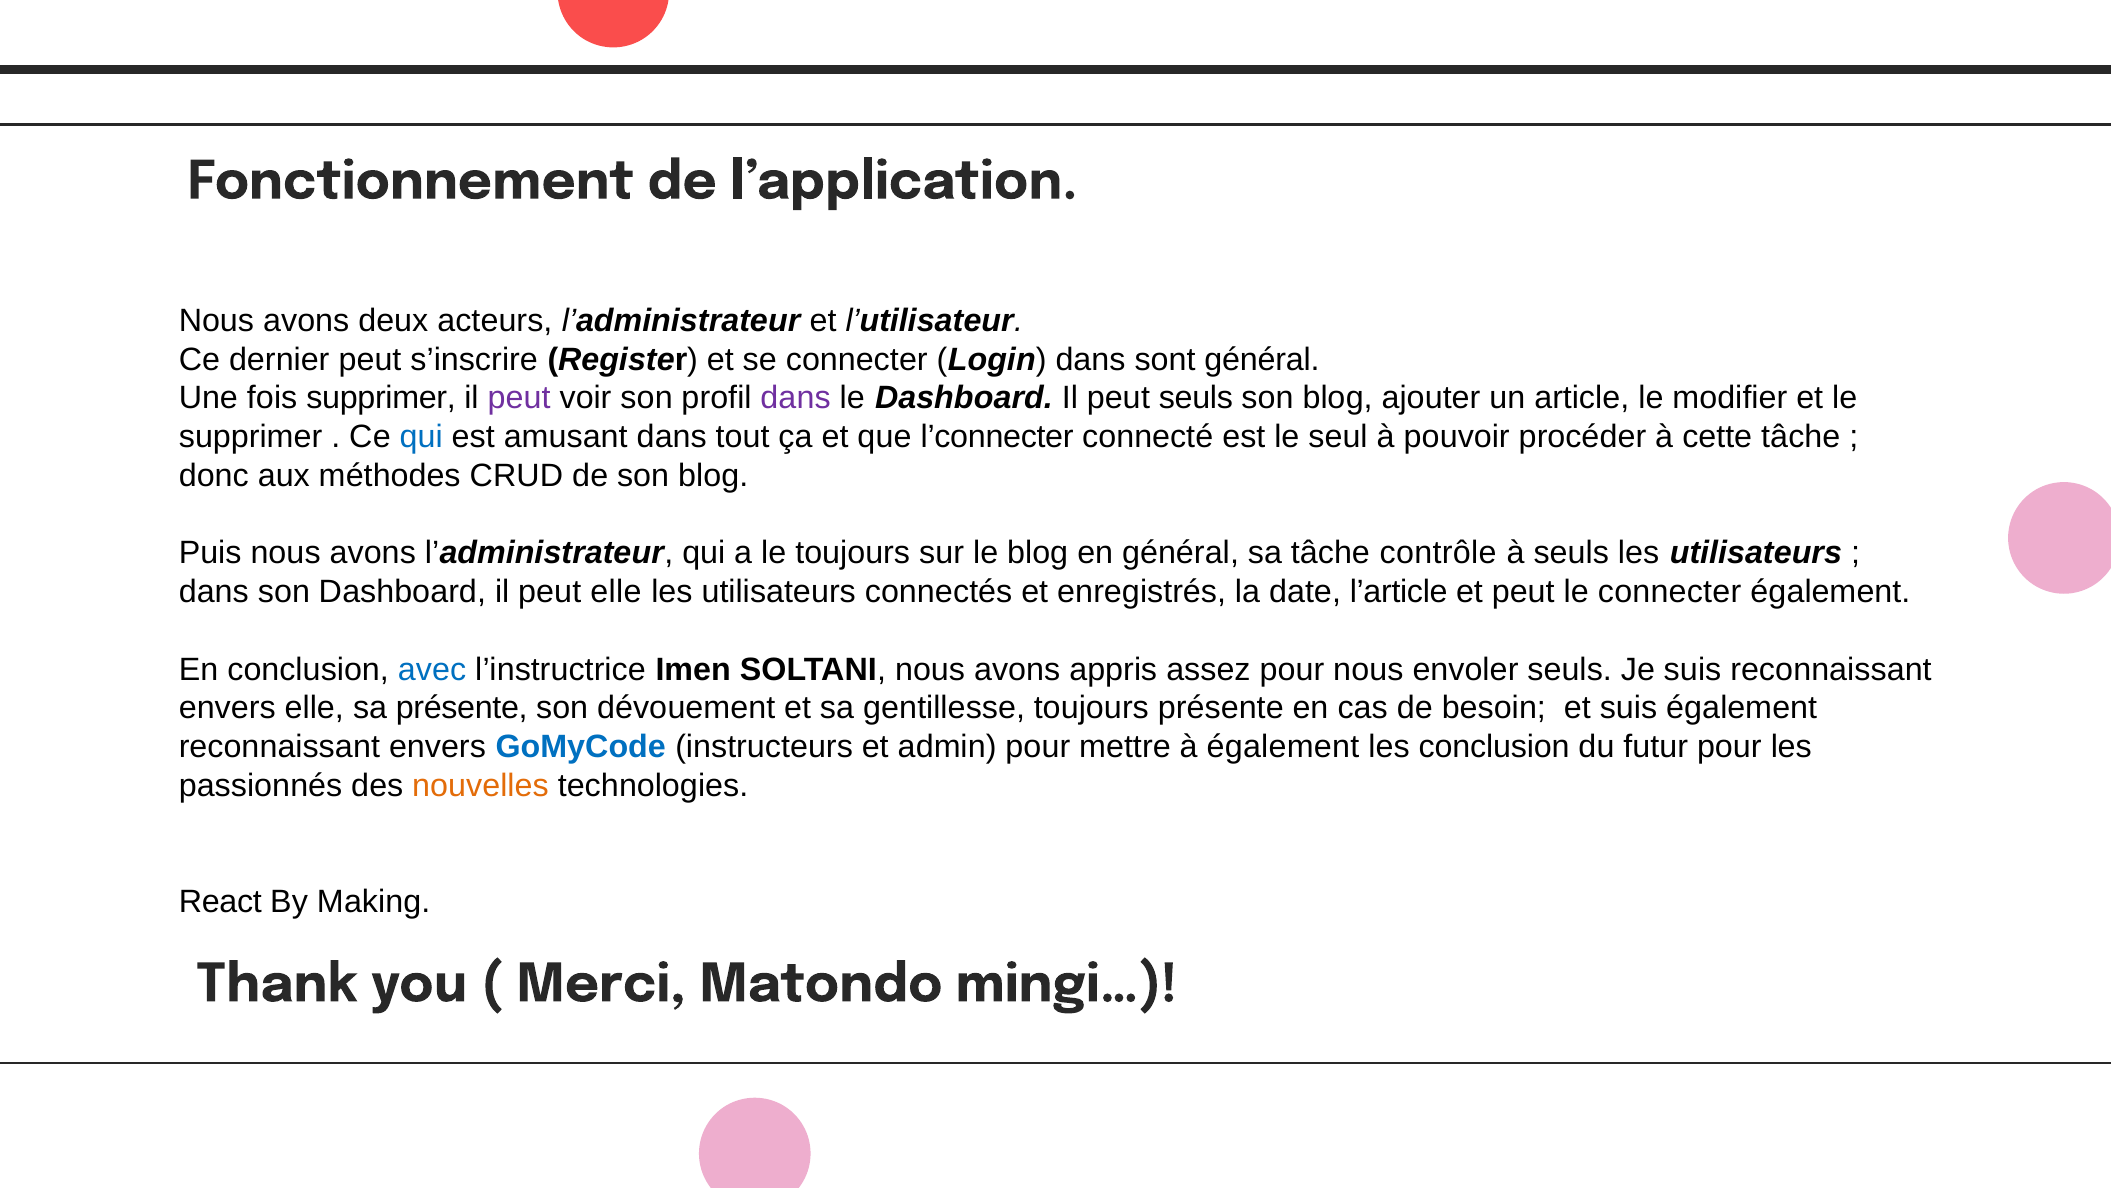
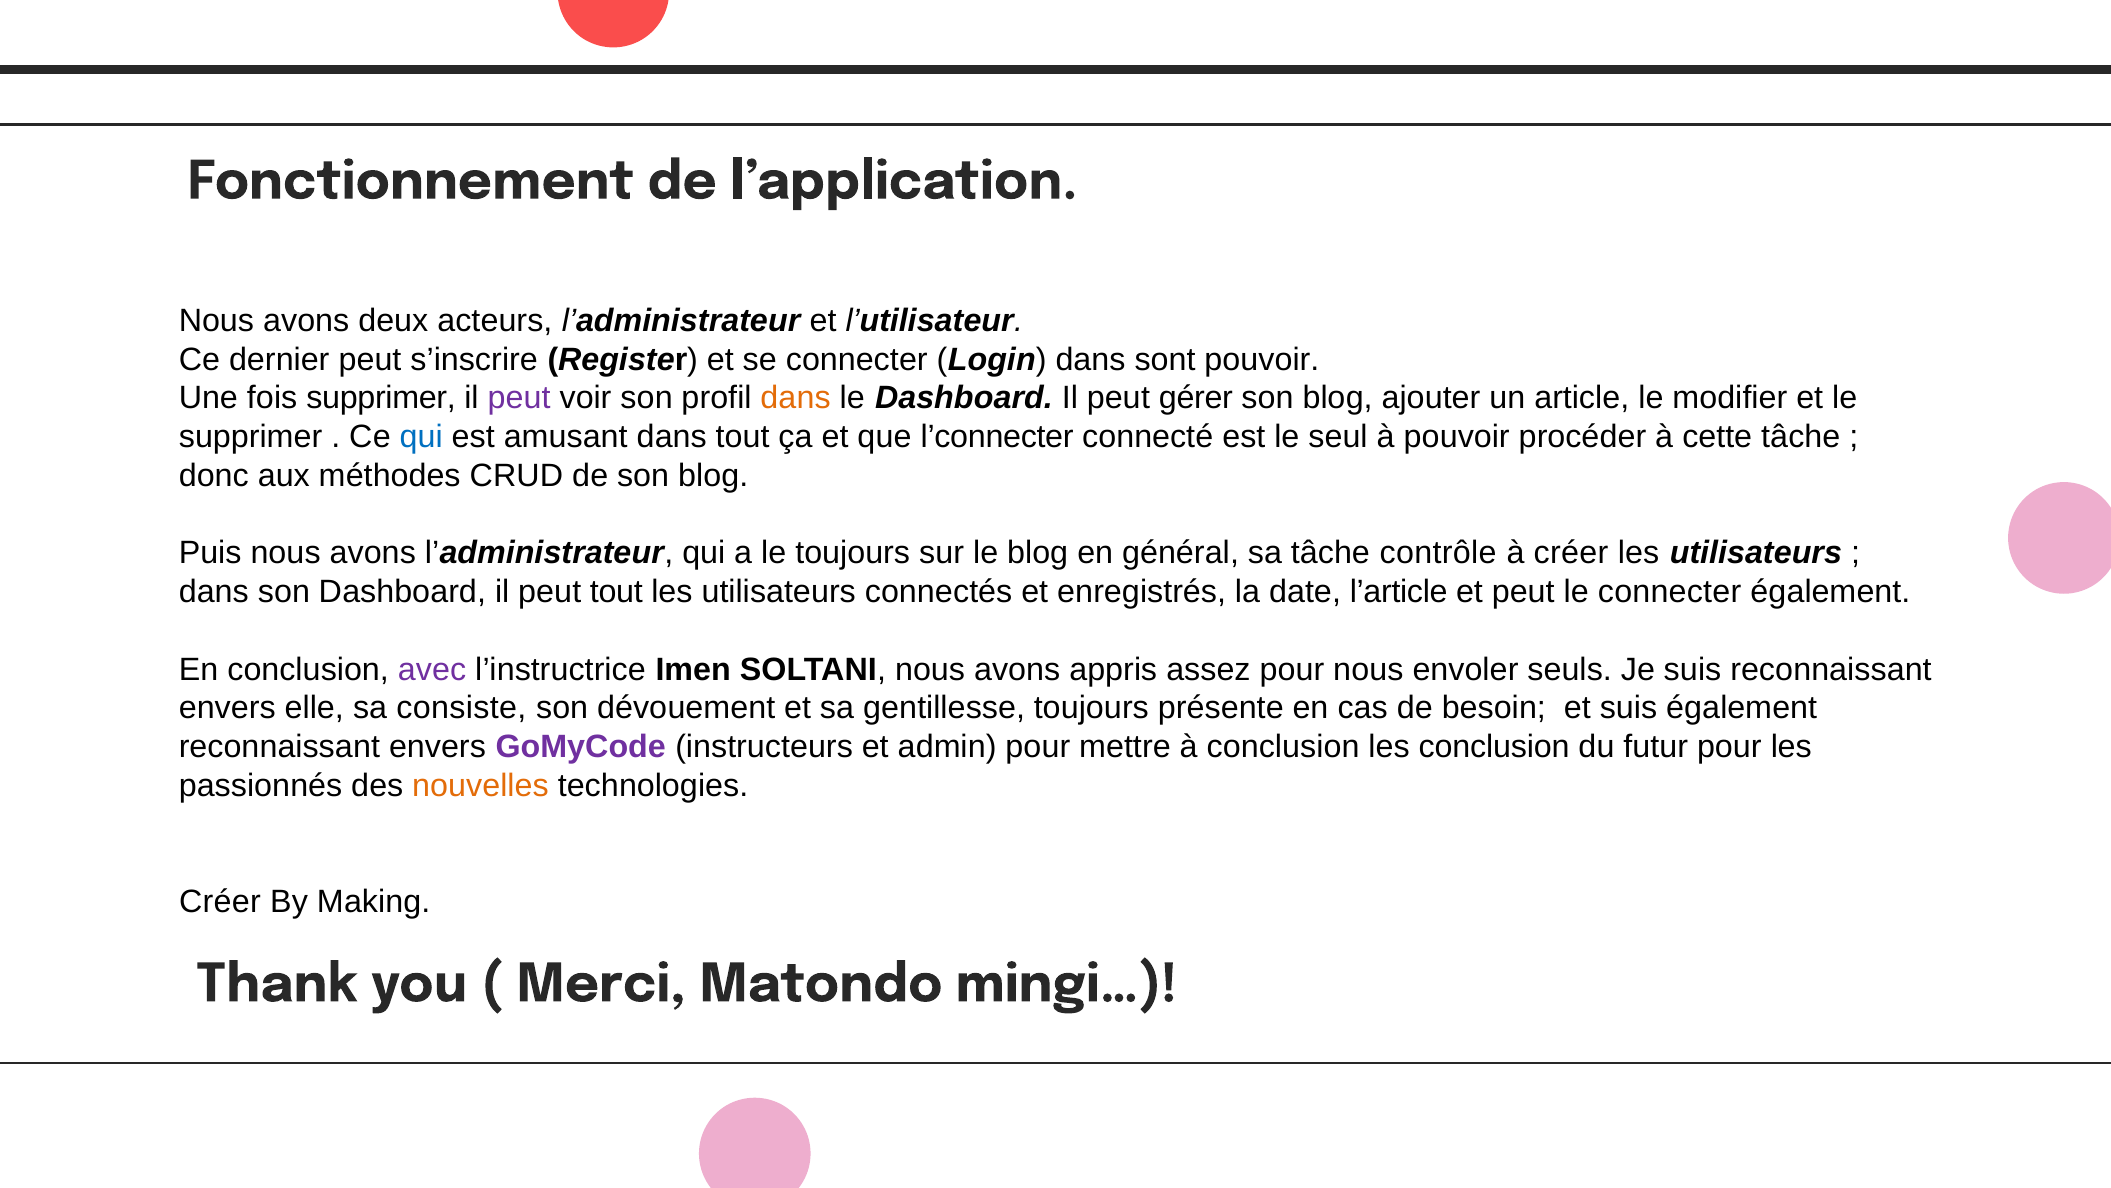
sont général: général -> pouvoir
dans at (796, 398) colour: purple -> orange
peut seuls: seuls -> gérer
à seuls: seuls -> créer
peut elle: elle -> tout
avec colour: blue -> purple
sa présente: présente -> consiste
GoMyCode colour: blue -> purple
à également: également -> conclusion
React at (220, 901): React -> Créer
